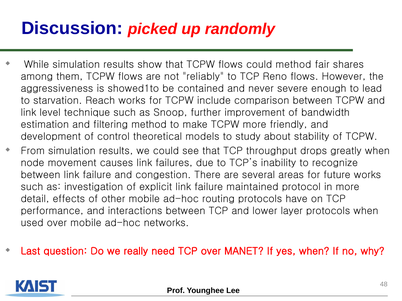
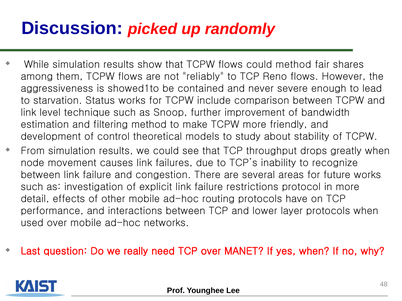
Reach: Reach -> Status
maintained: maintained -> restrictions
